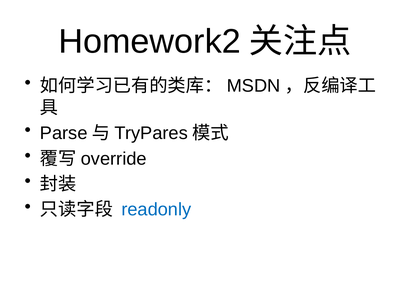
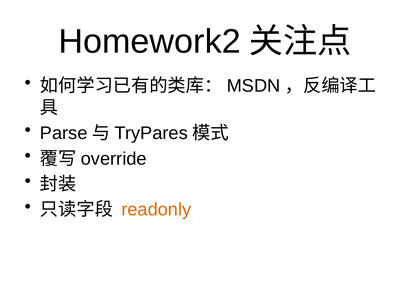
readonly colour: blue -> orange
